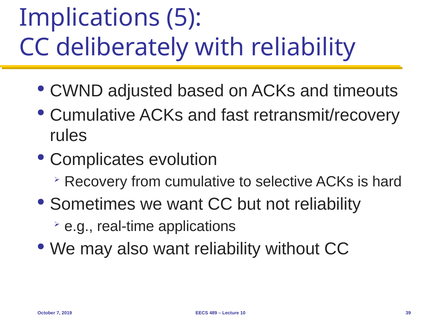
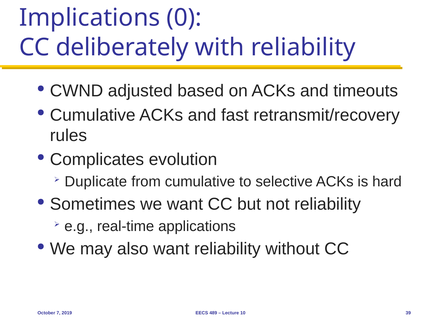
5: 5 -> 0
Recovery: Recovery -> Duplicate
